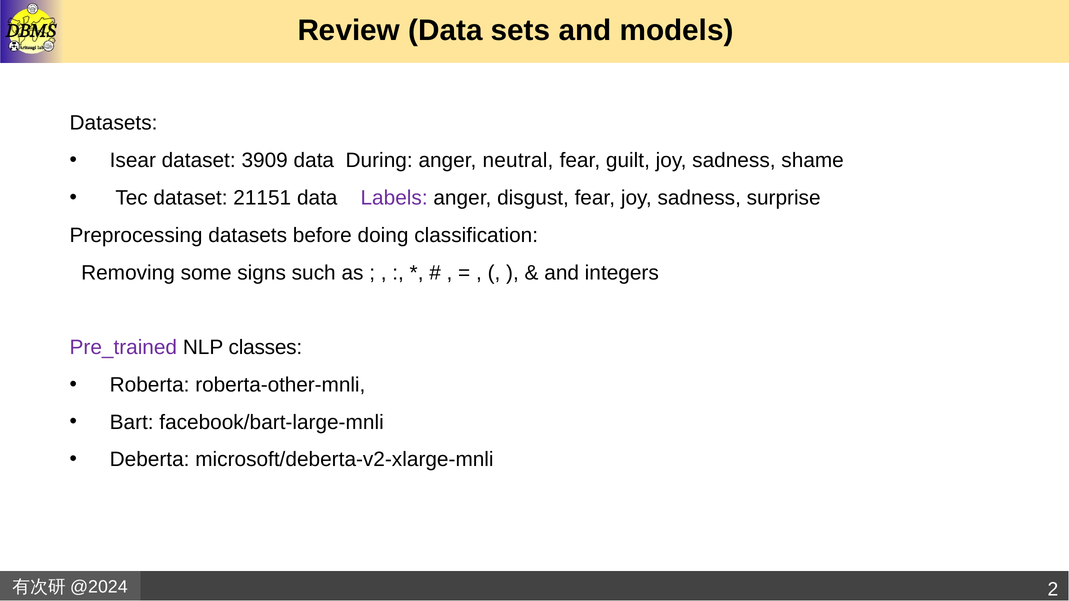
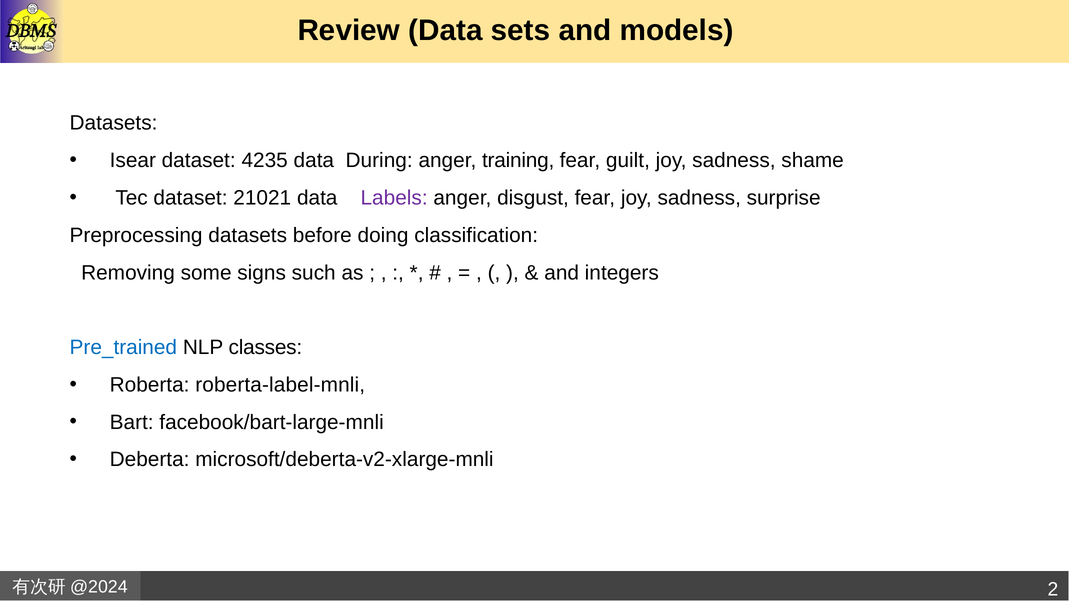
3909: 3909 -> 4235
neutral: neutral -> training
21151: 21151 -> 21021
Pre_trained colour: purple -> blue
roberta-other-mnli: roberta-other-mnli -> roberta-label-mnli
